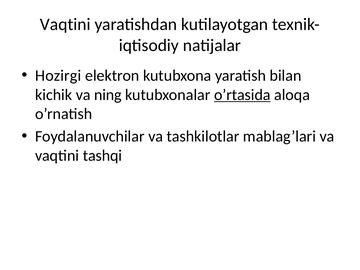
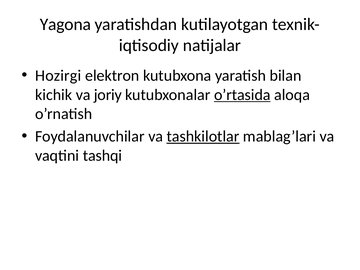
Vaqtini at (65, 24): Vaqtini -> Yagona
ning: ning -> joriy
tashkilotlar underline: none -> present
